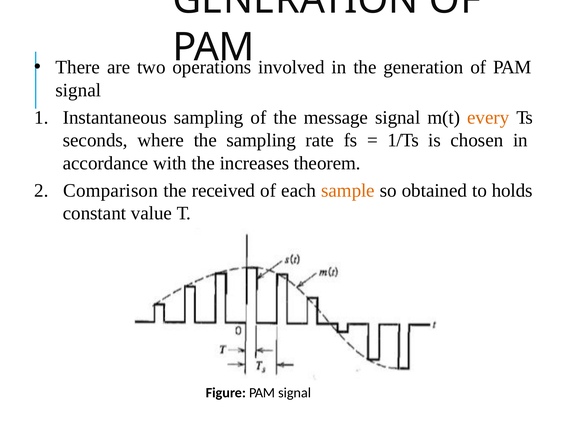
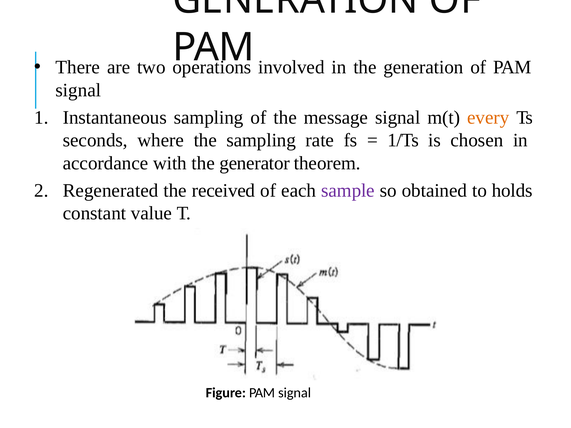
increases: increases -> generator
Comparison: Comparison -> Regenerated
sample colour: orange -> purple
